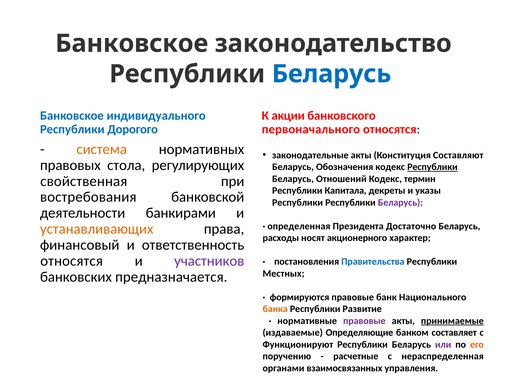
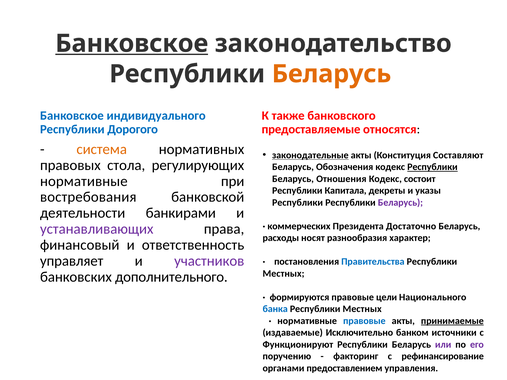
Банковское at (132, 44) underline: none -> present
Беларусь at (332, 74) colour: blue -> orange
акции: акции -> также
первоначального: первоначального -> предоставляемые
законодательные underline: none -> present
Отношений: Отношений -> Отношения
термин: термин -> состоит
свойственная at (84, 181): свойственная -> нормативные
определенная: определенная -> коммерческих
устанавливающих colour: orange -> purple
акционерного: акционерного -> разнообразия
относятся at (72, 261): относятся -> управляет
предназначается: предназначается -> дополнительного
банк: банк -> цели
банка colour: orange -> blue
Развитие at (362, 309): Развитие -> Местных
правовые at (364, 321) colour: purple -> blue
Определяющие: Определяющие -> Исключительно
составляет: составляет -> источники
его colour: orange -> purple
расчетные: расчетные -> факторинг
нераспределенная: нераспределенная -> рефинансирование
взаимосвязанных: взаимосвязанных -> предоставлением
